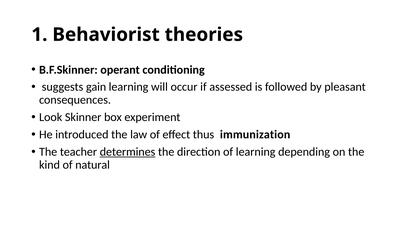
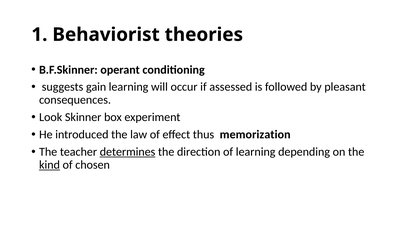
immunization: immunization -> memorization
kind underline: none -> present
natural: natural -> chosen
